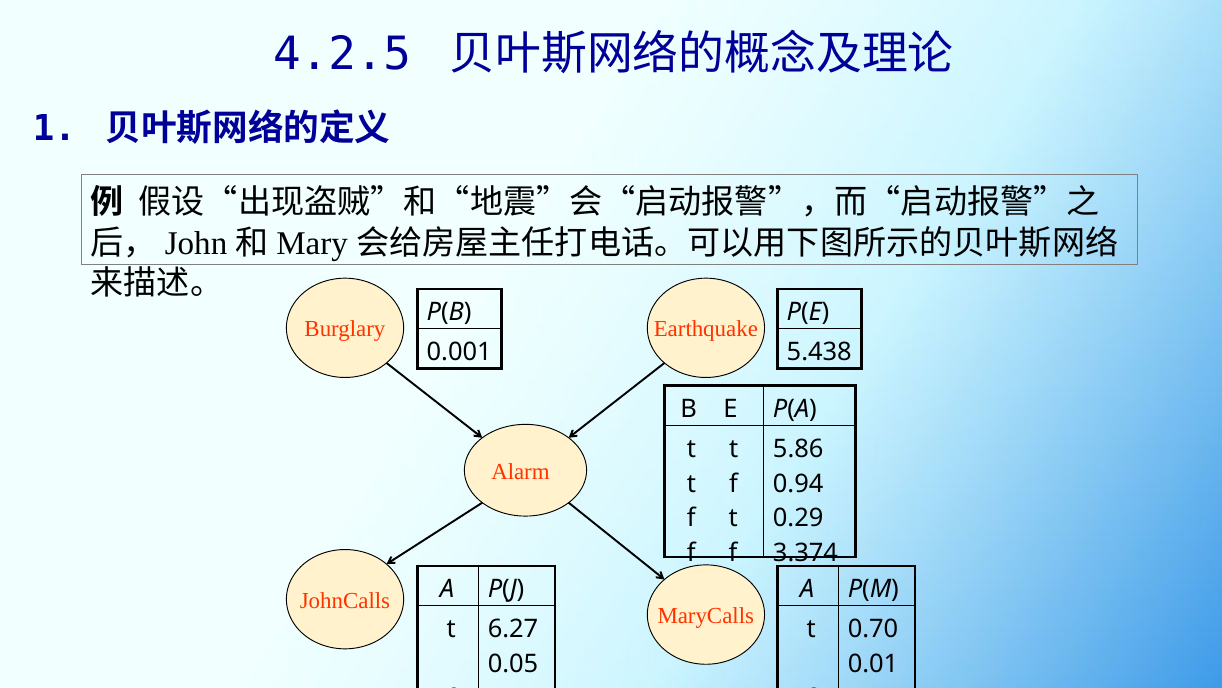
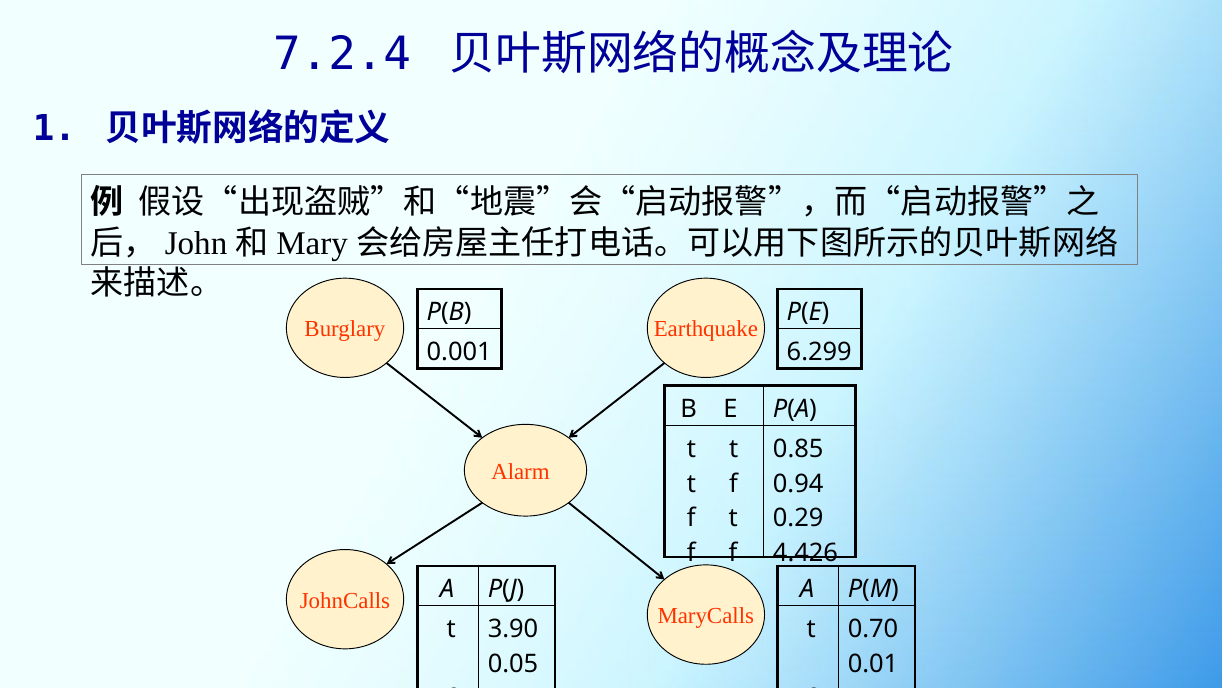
4.2.5: 4.2.5 -> 7.2.4
5.438: 5.438 -> 6.299
5.86: 5.86 -> 0.85
3.374: 3.374 -> 4.426
6.27: 6.27 -> 3.90
